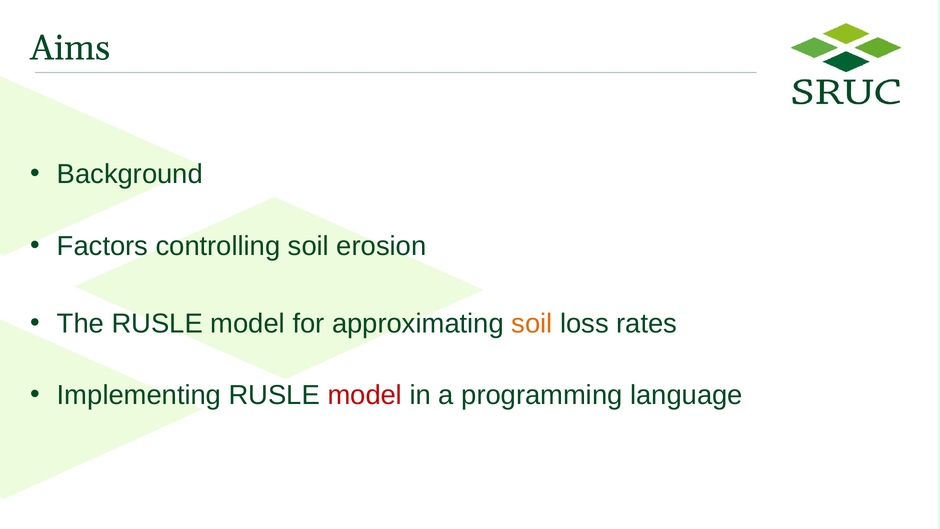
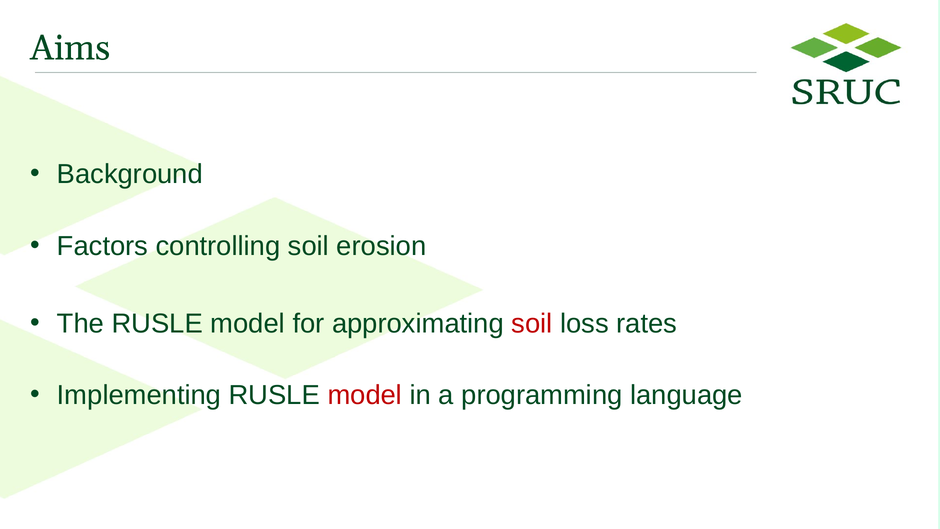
soil at (532, 323) colour: orange -> red
